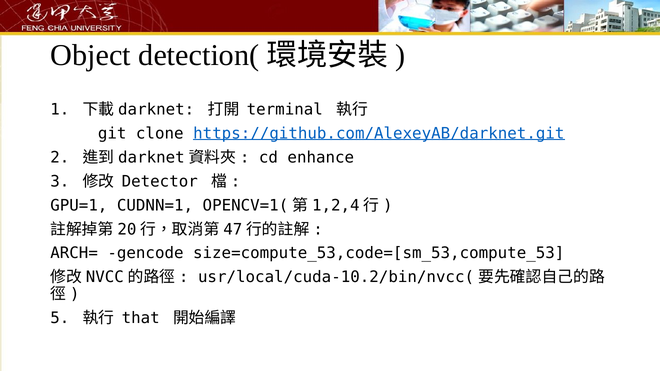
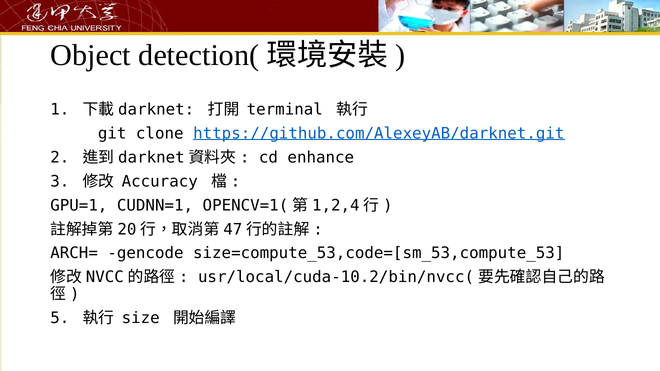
Detector: Detector -> Accuracy
that: that -> size
